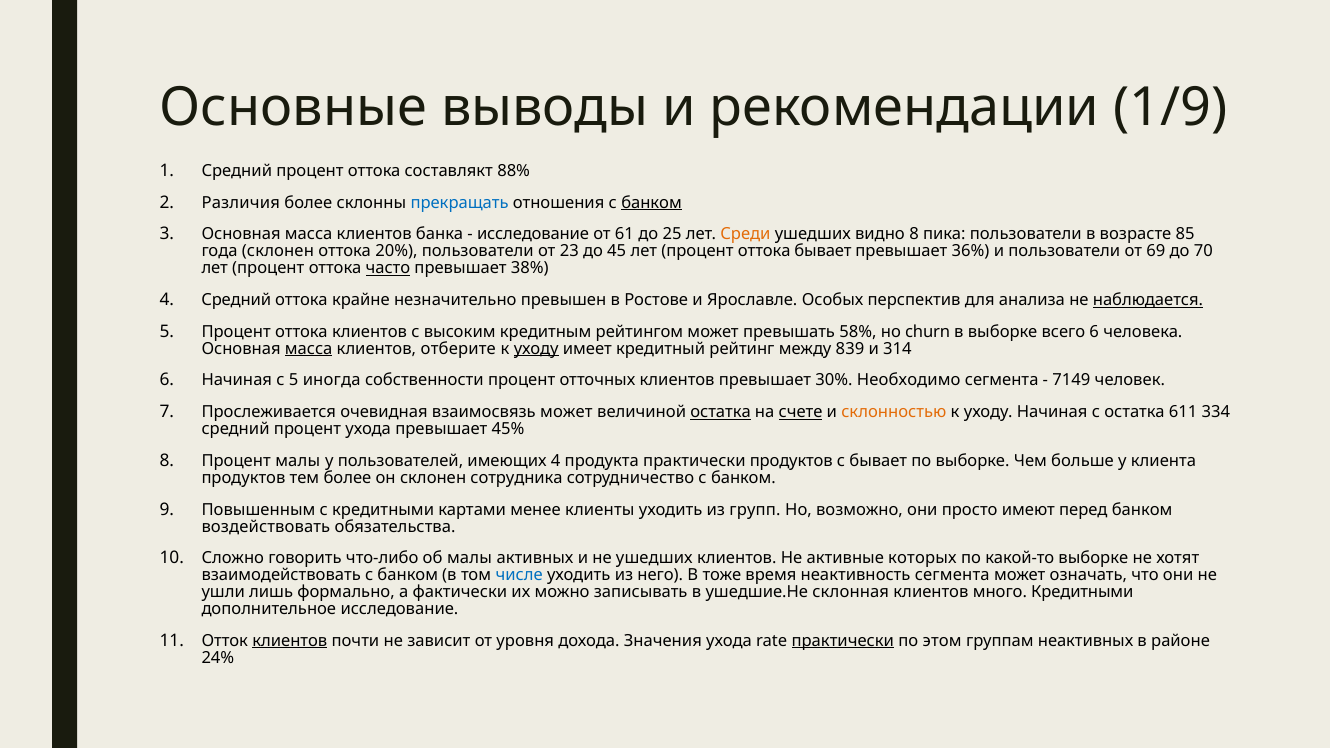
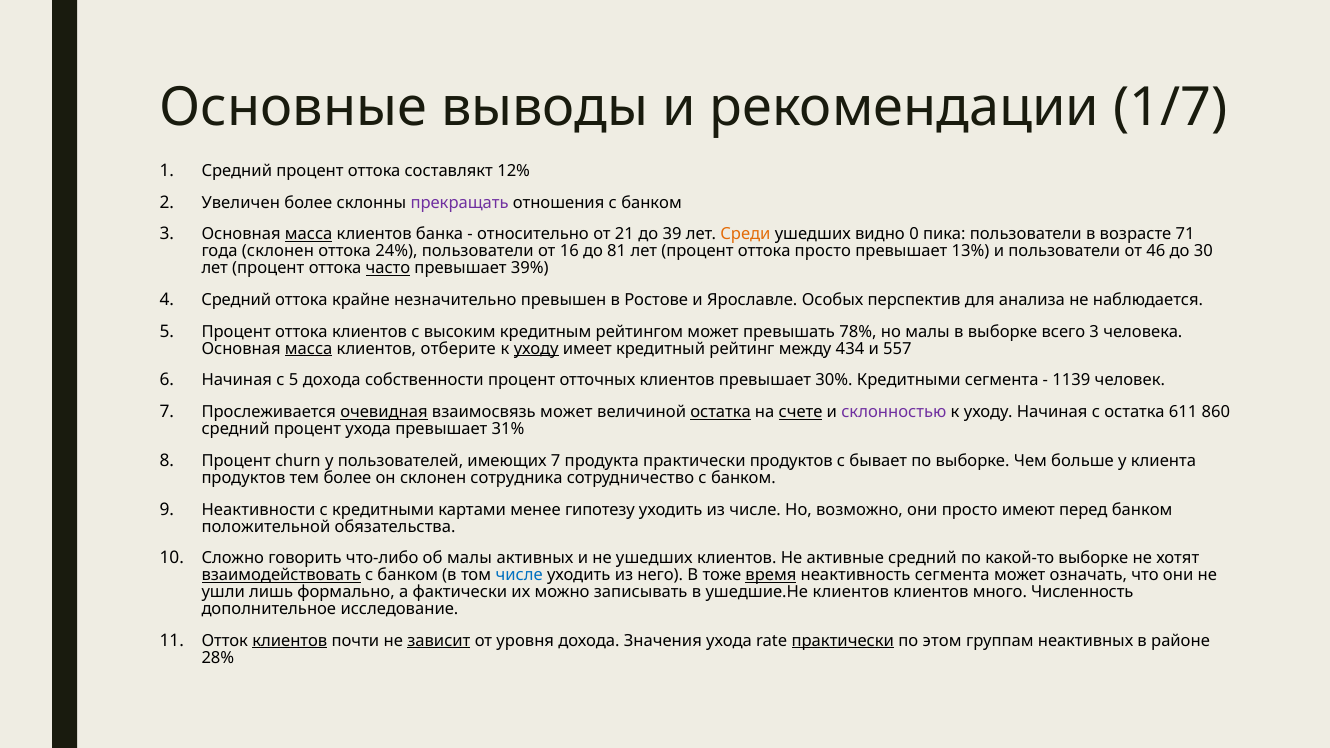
1/9: 1/9 -> 1/7
88%: 88% -> 12%
Различия: Различия -> Увеличен
прекращать colour: blue -> purple
банком at (652, 203) underline: present -> none
масса at (309, 234) underline: none -> present
исследование at (533, 234): исследование -> относительно
61: 61 -> 21
25: 25 -> 39
видно 8: 8 -> 0
85: 85 -> 71
20%: 20% -> 24%
23: 23 -> 16
45: 45 -> 81
оттока бывает: бывает -> просто
36%: 36% -> 13%
69: 69 -> 46
70: 70 -> 30
38%: 38% -> 39%
наблюдается underline: present -> none
58%: 58% -> 78%
но churn: churn -> малы
всего 6: 6 -> 3
839: 839 -> 434
314: 314 -> 557
5 иногда: иногда -> дохода
30% Необходимо: Необходимо -> Кредитными
7149: 7149 -> 1139
очевидная underline: none -> present
склонностью colour: orange -> purple
334: 334 -> 860
45%: 45% -> 31%
Процент малы: малы -> churn
имеющих 4: 4 -> 7
Повышенным: Повышенным -> Неактивности
клиенты: клиенты -> гипотезу
из групп: групп -> числе
воздействовать: воздействовать -> положительной
активные которых: которых -> средний
взаимодействовать underline: none -> present
время underline: none -> present
ушедшие.Не склонная: склонная -> клиентов
много Кредитными: Кредитными -> Численность
зависит underline: none -> present
24%: 24% -> 28%
